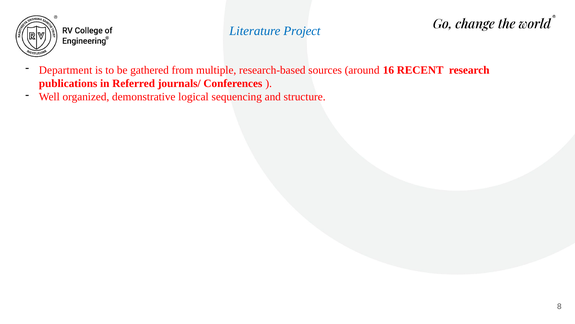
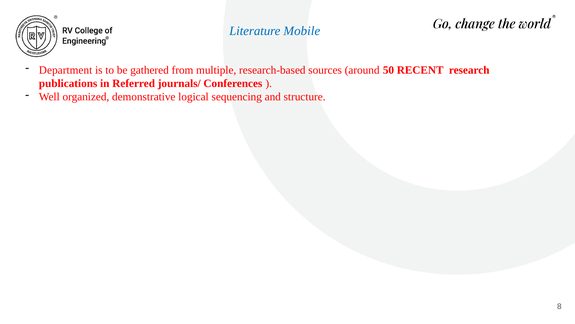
Project: Project -> Mobile
16: 16 -> 50
